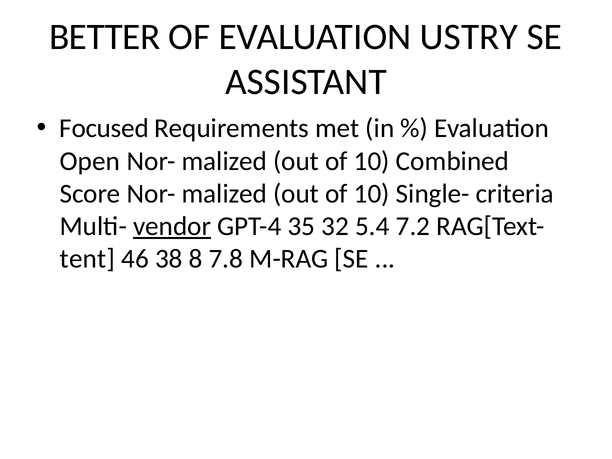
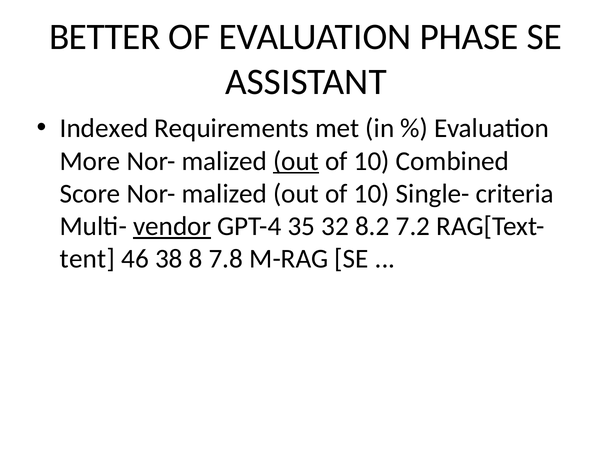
USTRY: USTRY -> PHASE
Focused: Focused -> Indexed
Open: Open -> More
out at (296, 161) underline: none -> present
5.4: 5.4 -> 8.2
